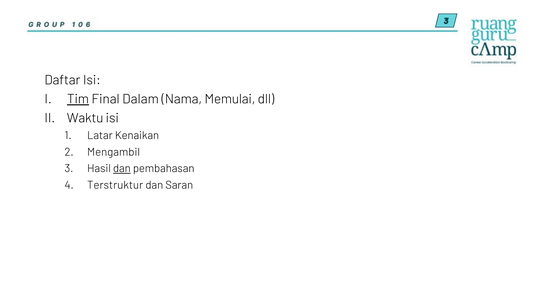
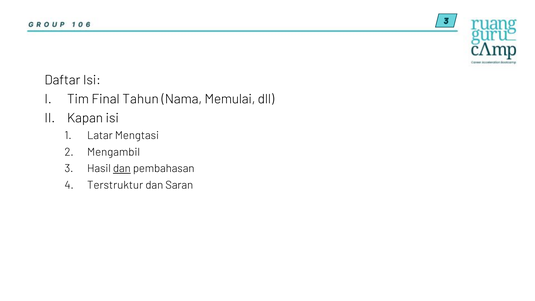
Tim underline: present -> none
Dalam: Dalam -> Tahun
Waktu: Waktu -> Kapan
Kenaikan: Kenaikan -> Mengtasi
